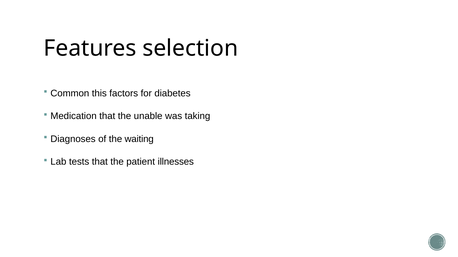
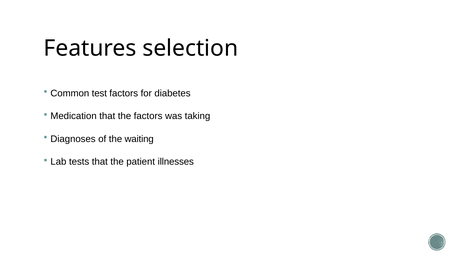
this: this -> test
the unable: unable -> factors
